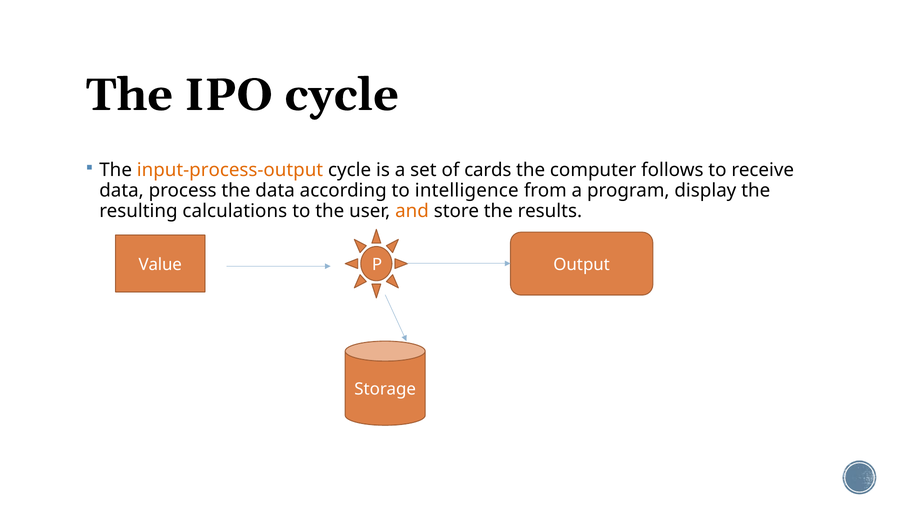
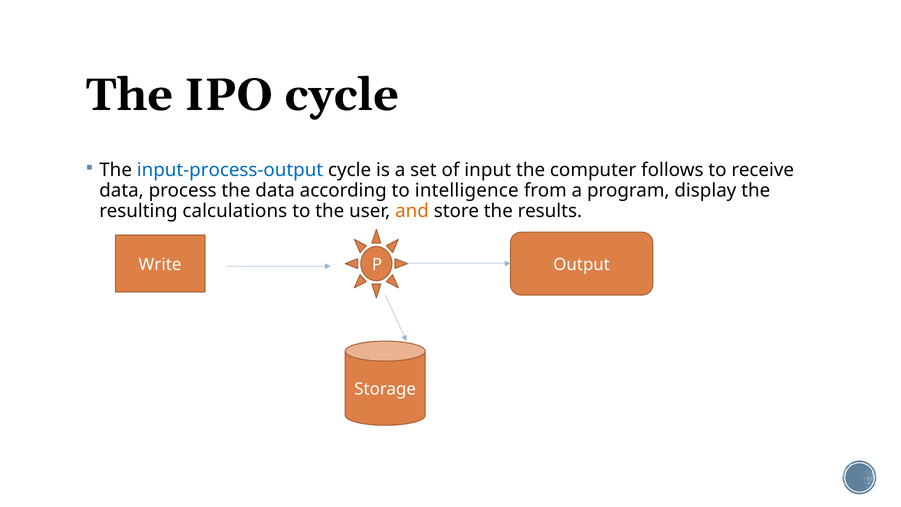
input-process-output colour: orange -> blue
cards: cards -> input
Value: Value -> Write
